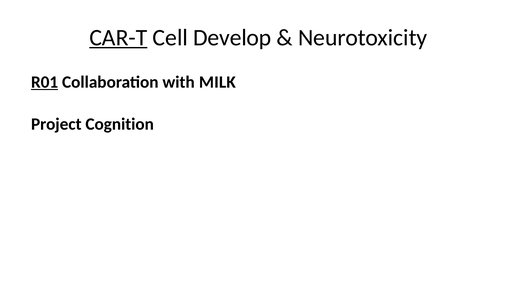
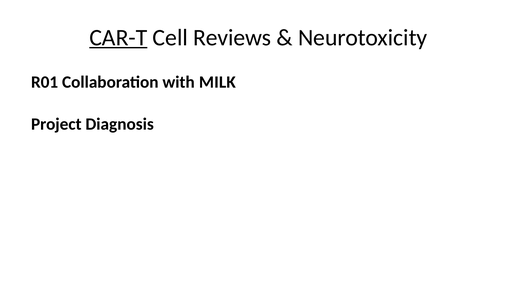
Develop: Develop -> Reviews
R01 underline: present -> none
Cognition: Cognition -> Diagnosis
